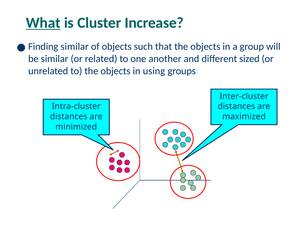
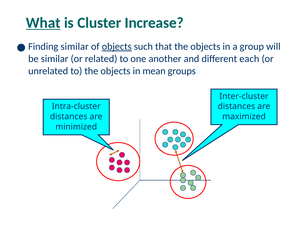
objects at (117, 46) underline: none -> present
sized: sized -> each
using: using -> mean
